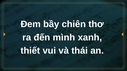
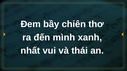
thiết: thiết -> nhất
